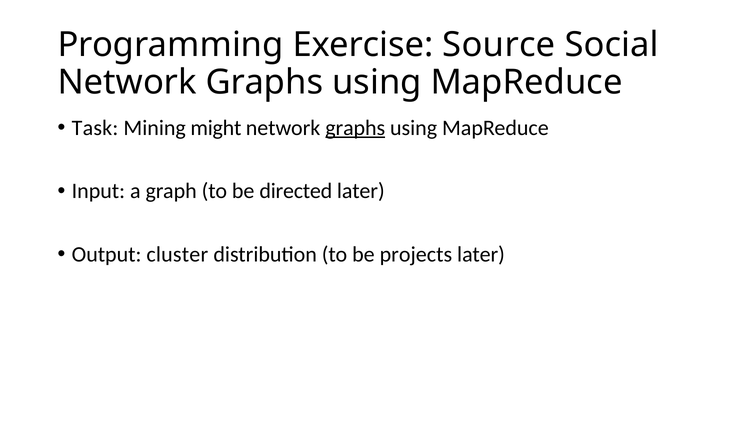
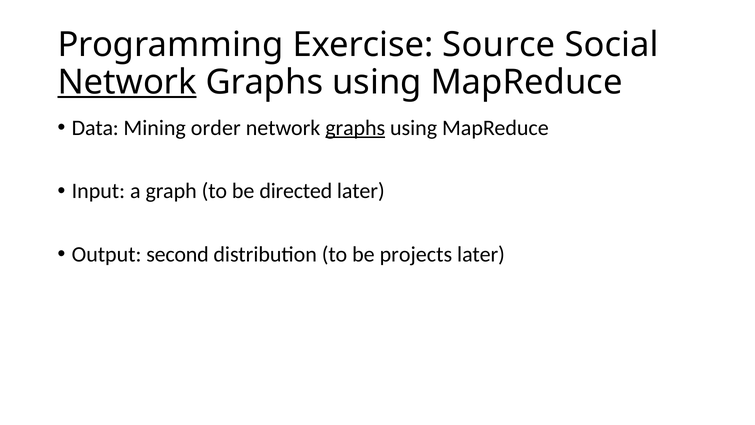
Network at (127, 82) underline: none -> present
Task: Task -> Data
might: might -> order
cluster: cluster -> second
